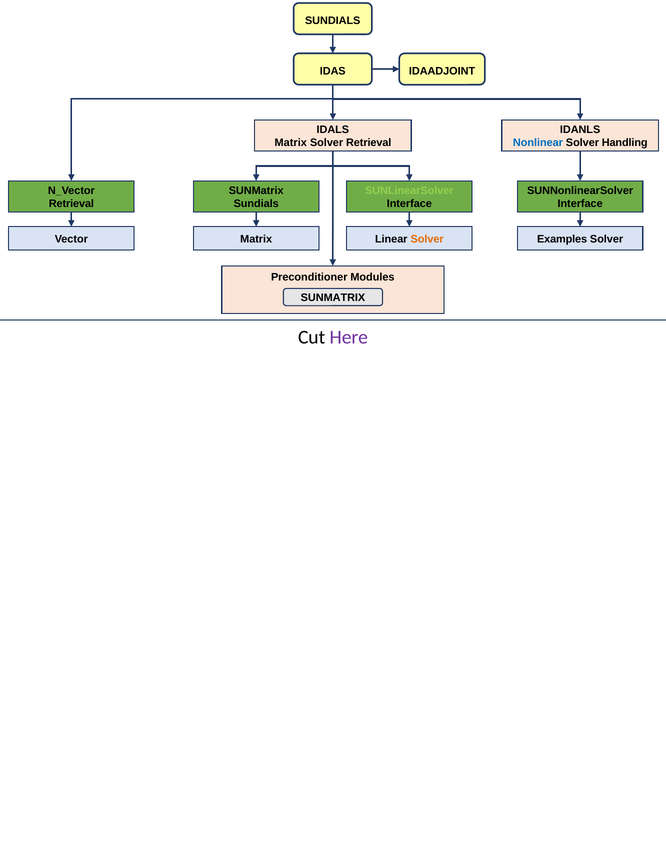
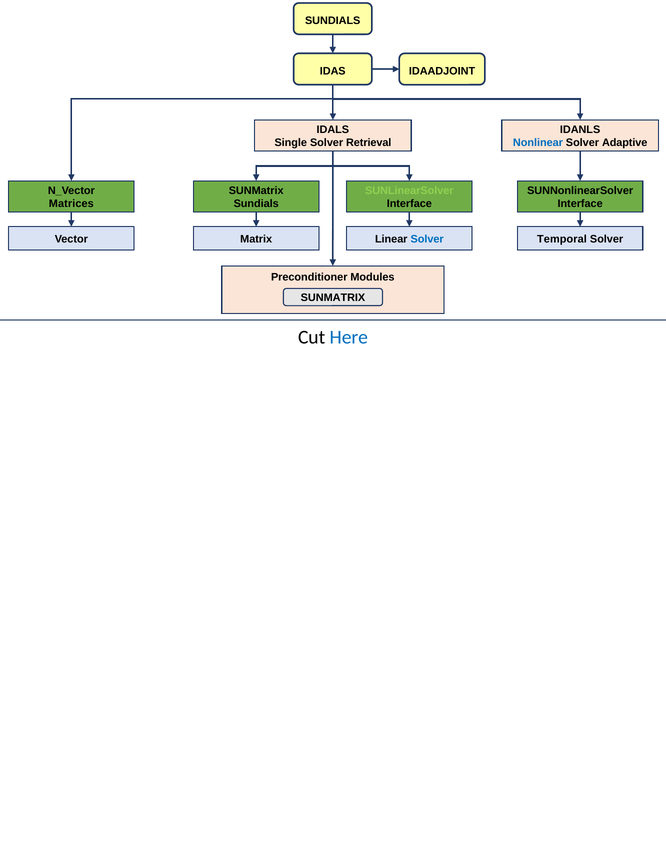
Matrix at (291, 143): Matrix -> Single
Handling: Handling -> Adaptive
Retrieval at (71, 204): Retrieval -> Matrices
Solver at (427, 239) colour: orange -> blue
Examples: Examples -> Temporal
Here colour: purple -> blue
